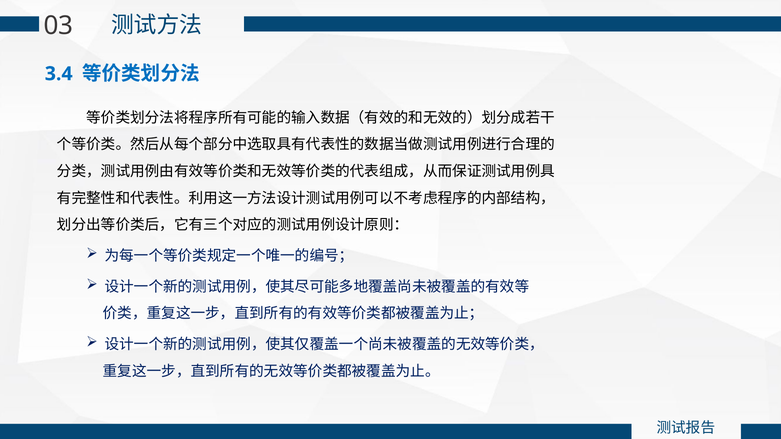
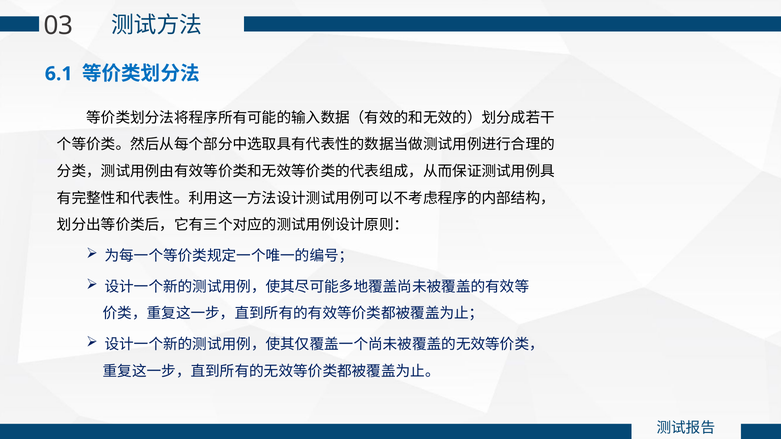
3.4: 3.4 -> 6.1
